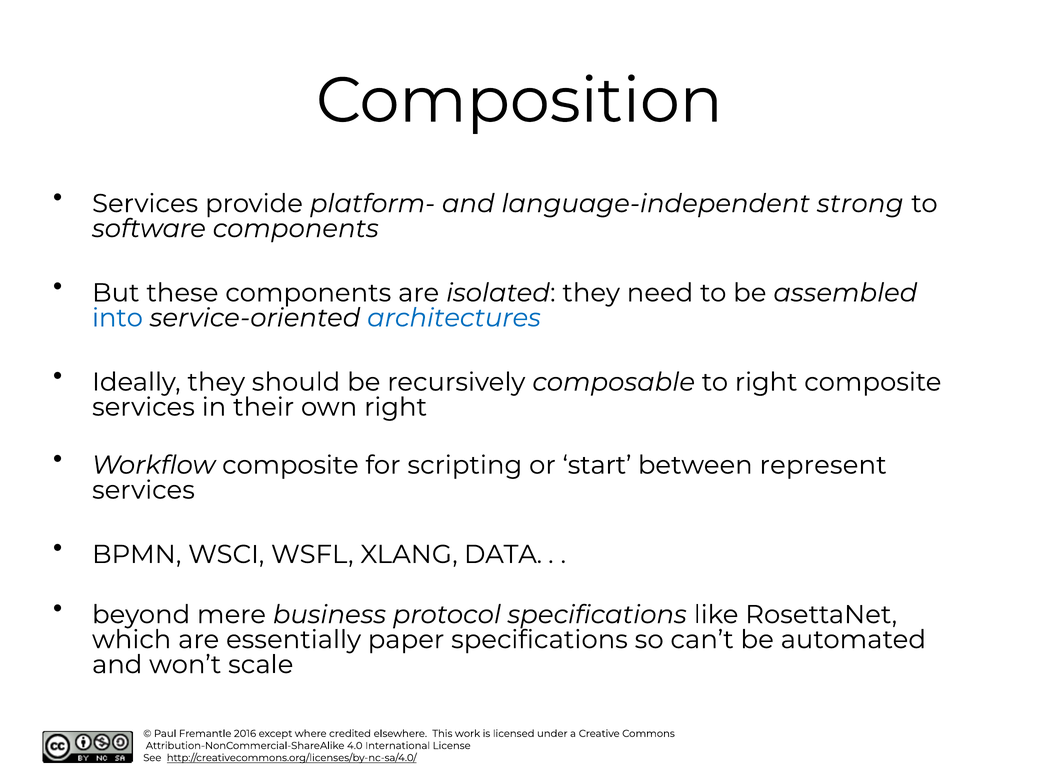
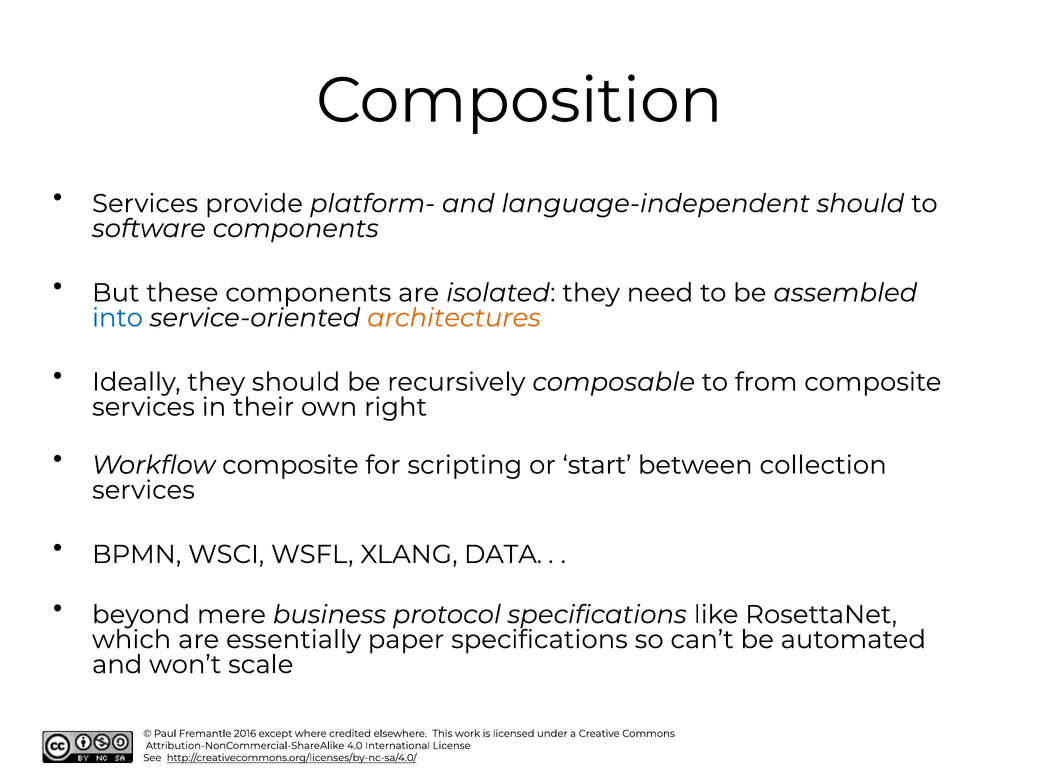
language-independent strong: strong -> should
architectures colour: blue -> orange
to right: right -> from
represent: represent -> collection
